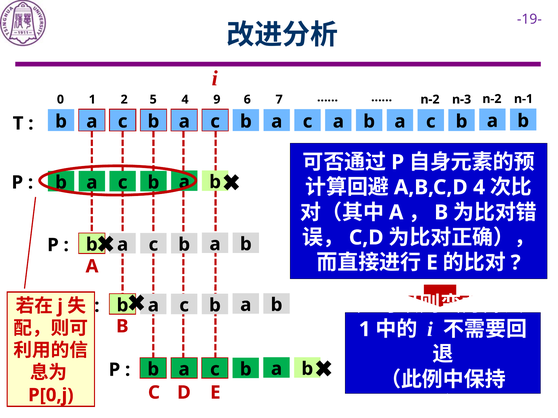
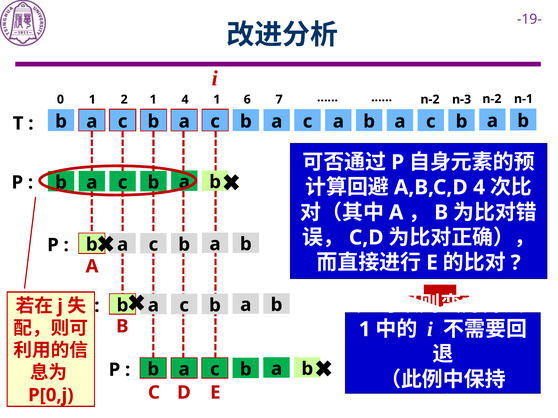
2 5: 5 -> 1
4 9: 9 -> 1
